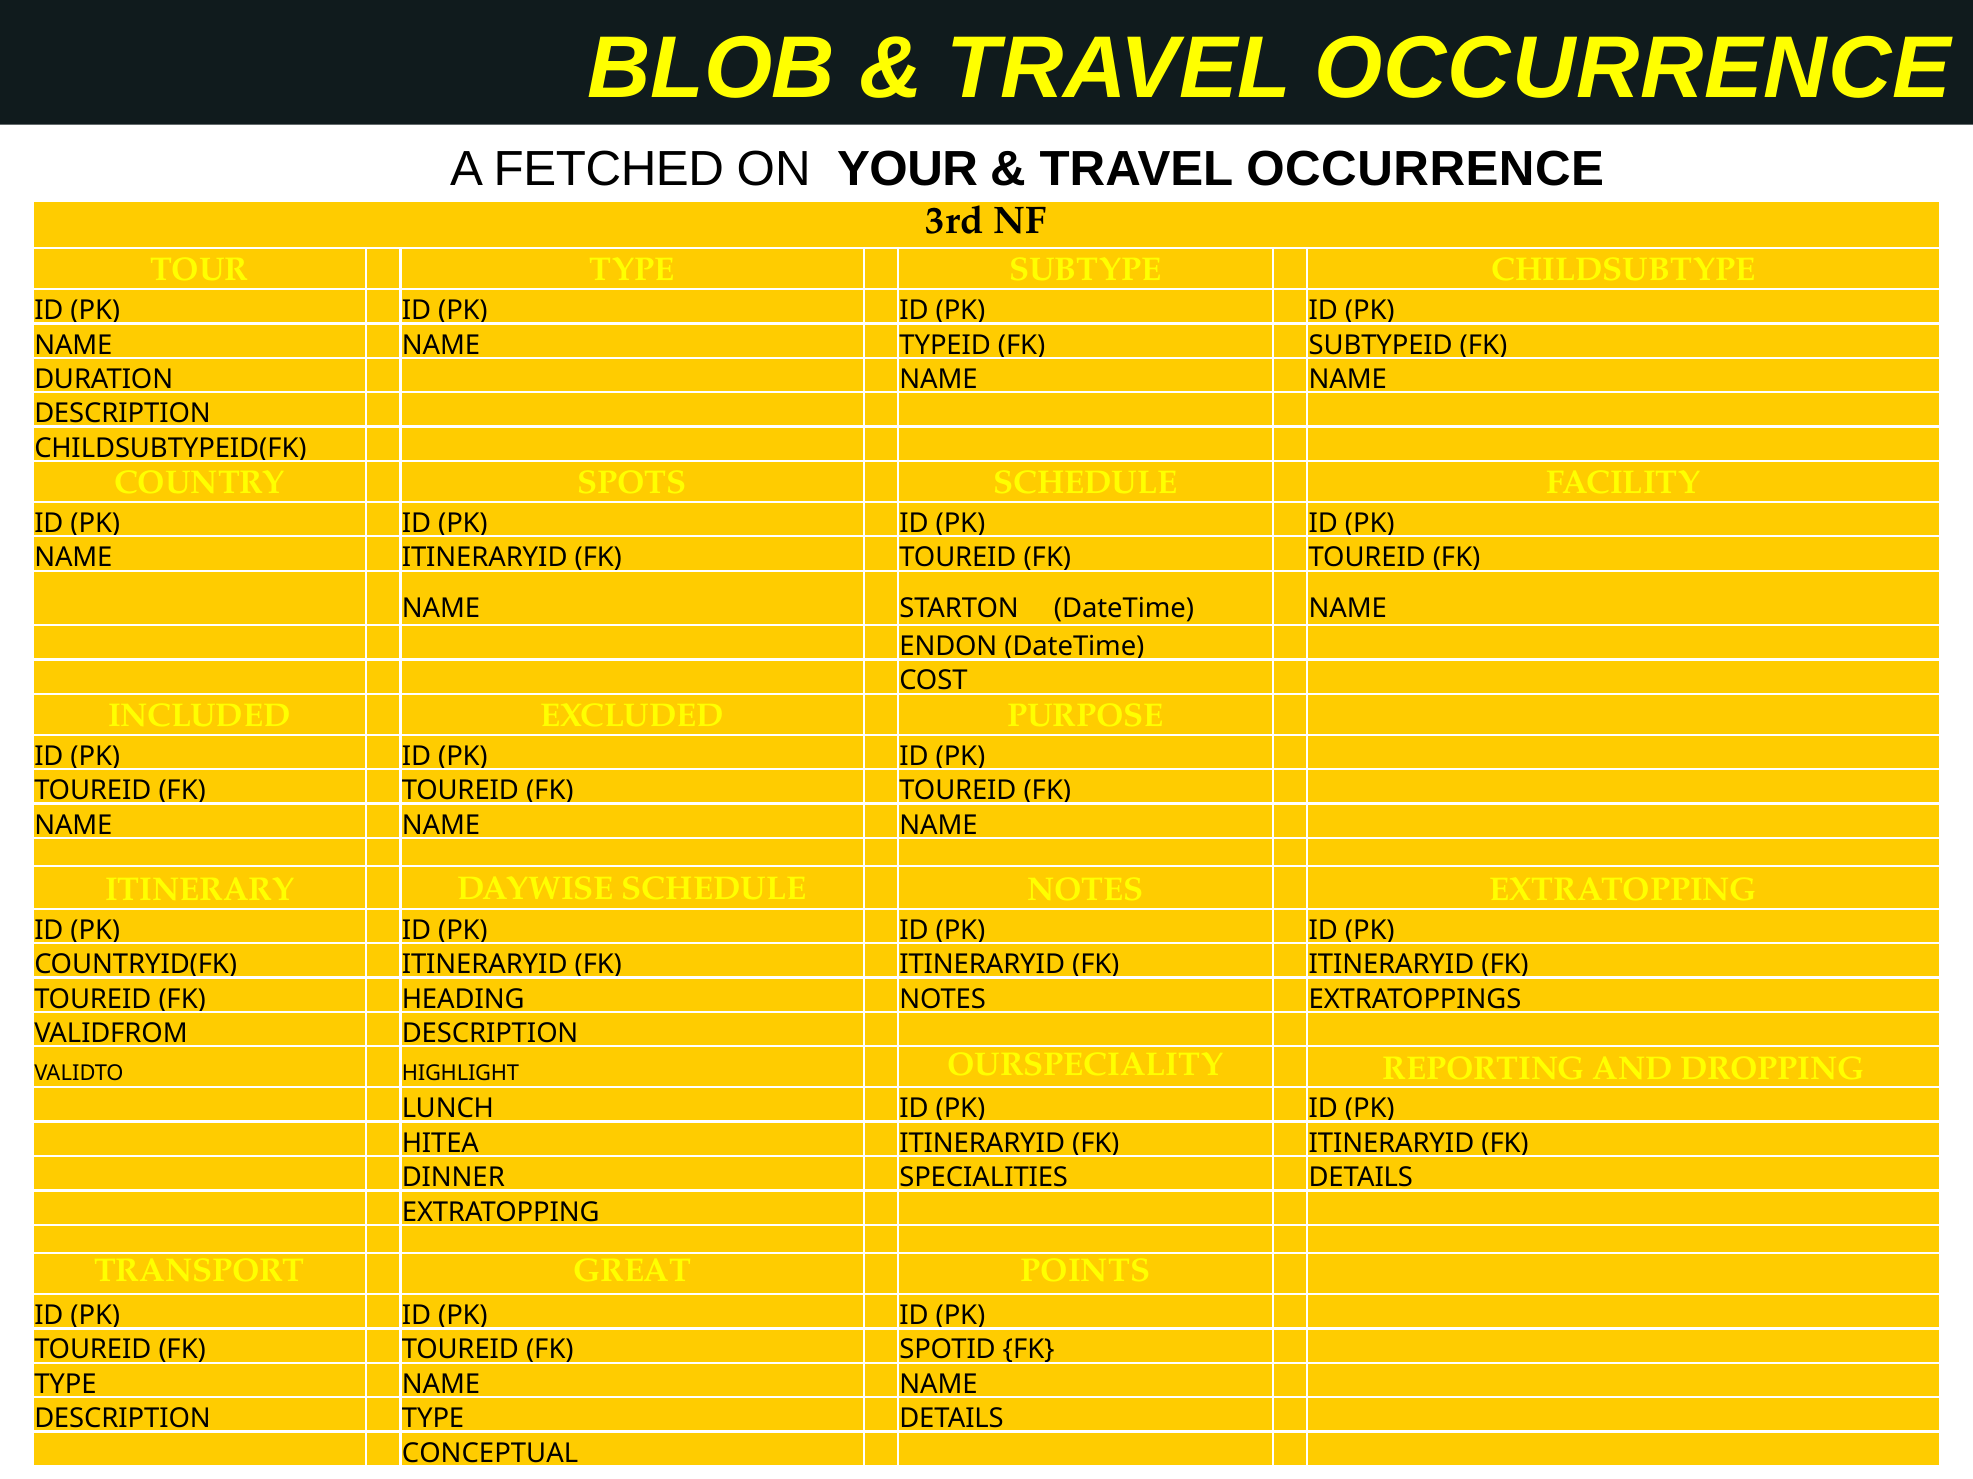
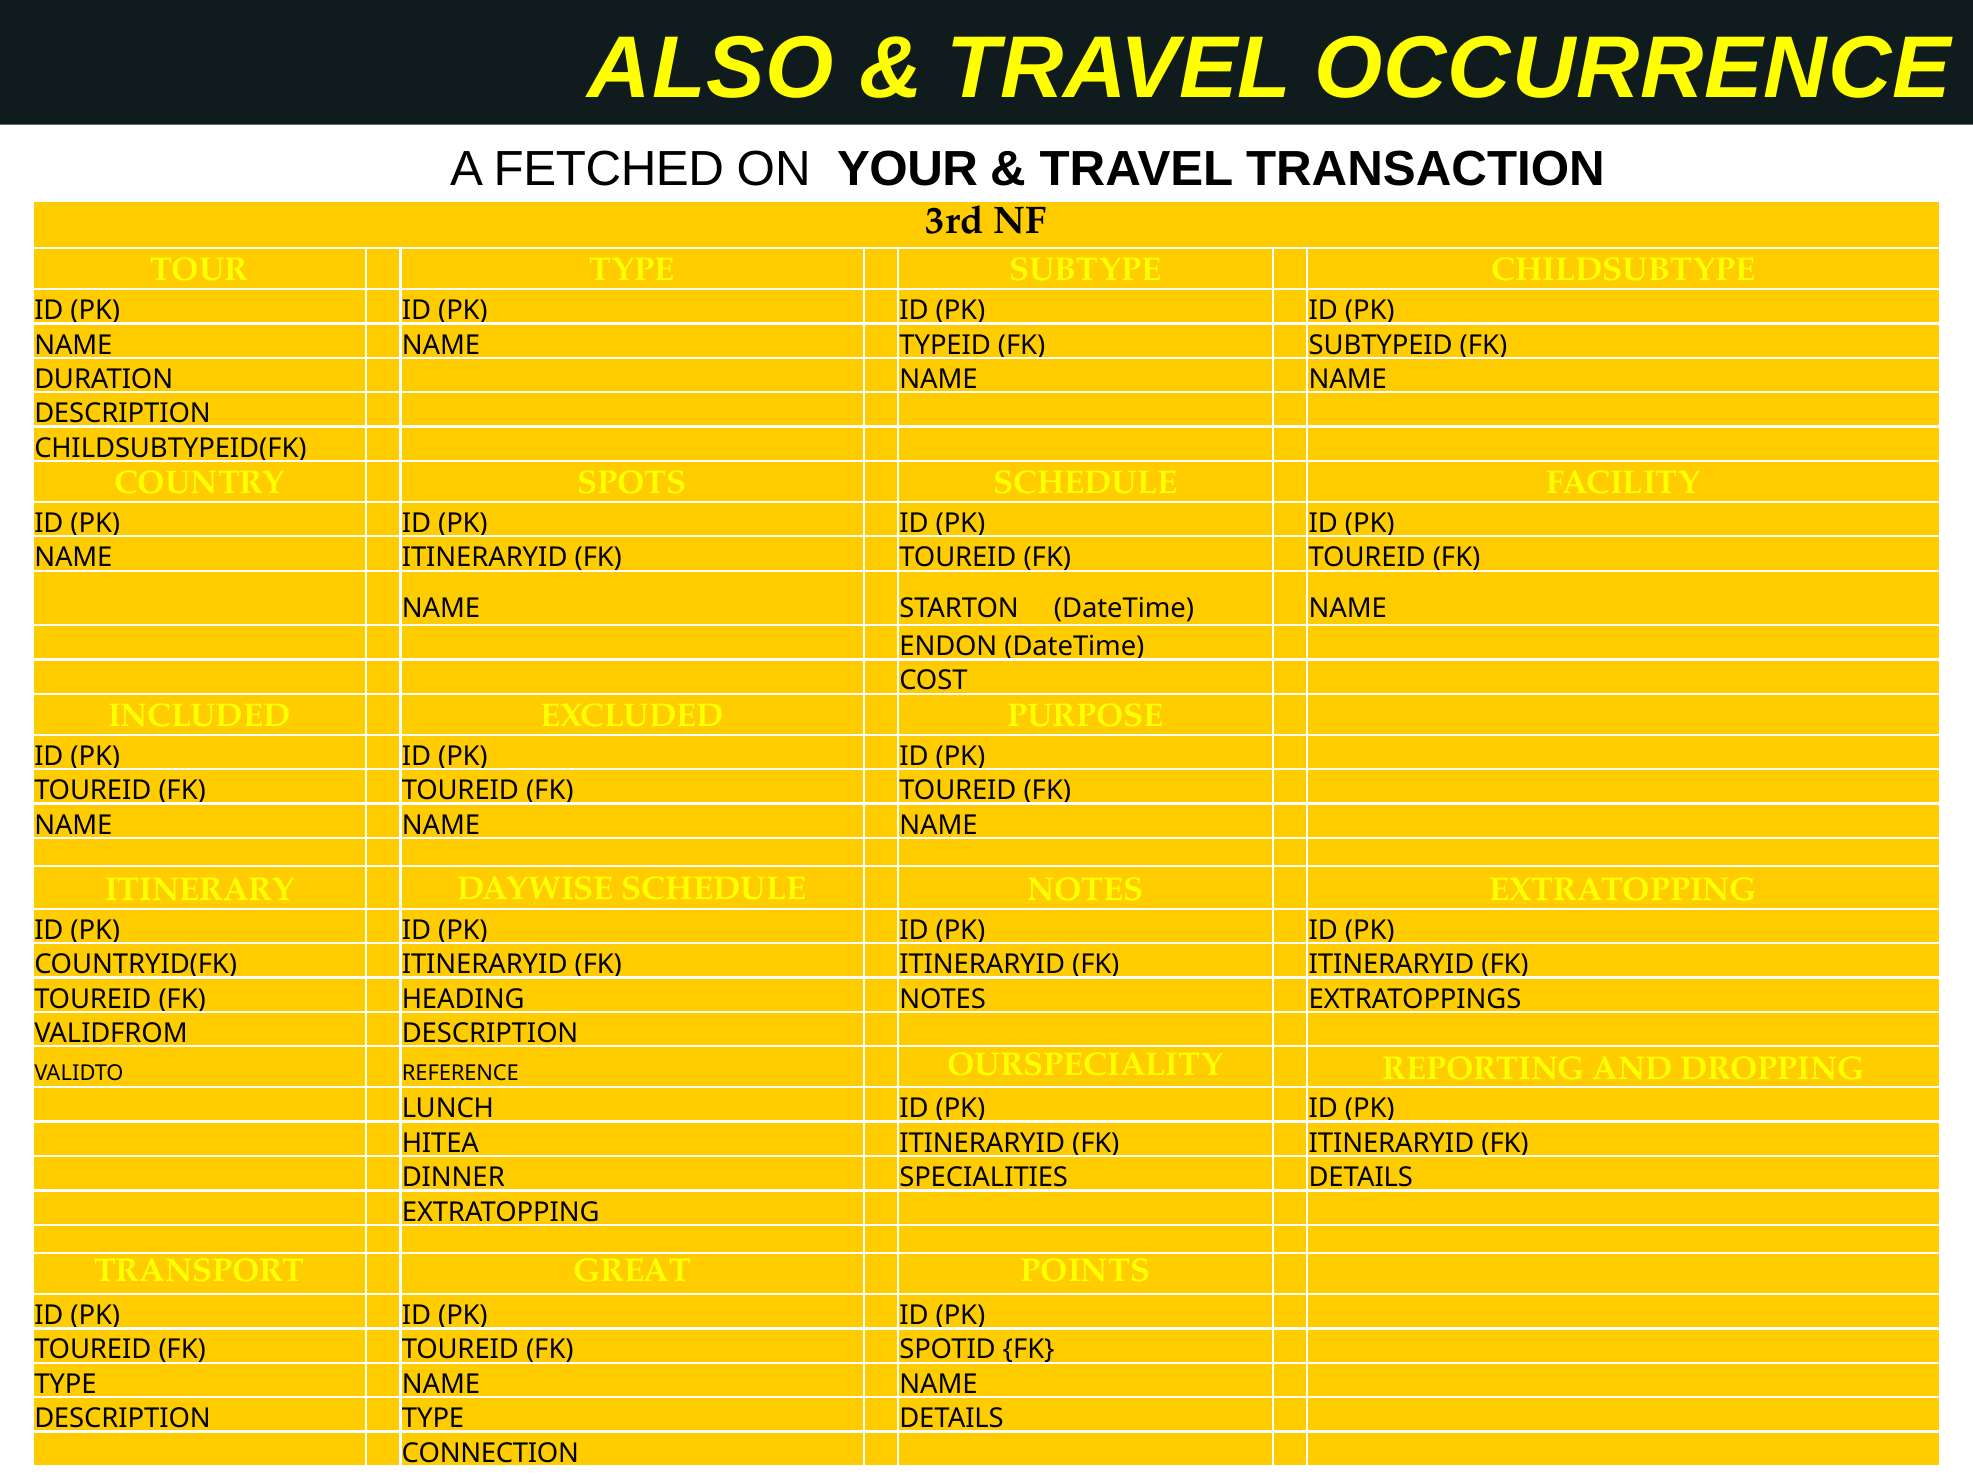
BLOB: BLOB -> ALSO
OCCURRENCE at (1425, 169): OCCURRENCE -> TRANSACTION
HIGHLIGHT: HIGHLIGHT -> REFERENCE
CONCEPTUAL: CONCEPTUAL -> CONNECTION
